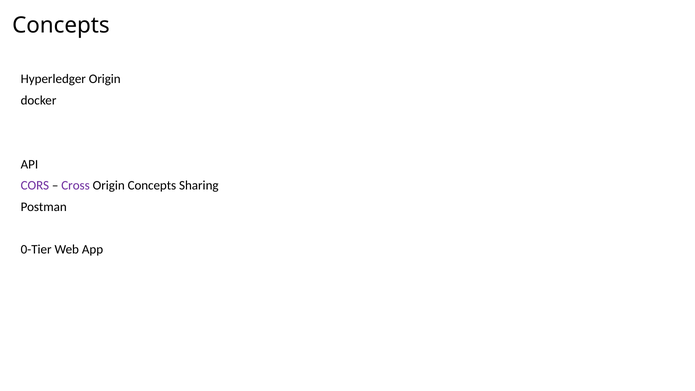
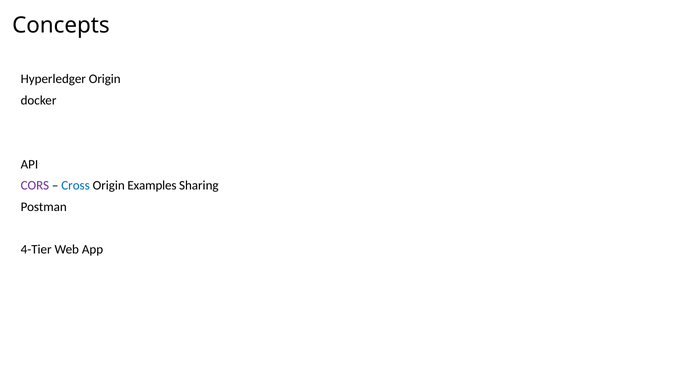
Cross colour: purple -> blue
Origin Concepts: Concepts -> Examples
0-Tier: 0-Tier -> 4-Tier
